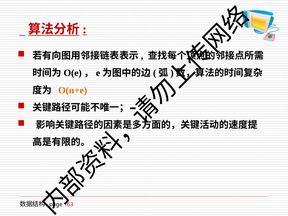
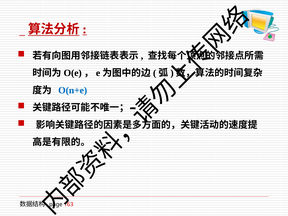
O(n+e colour: orange -> blue
